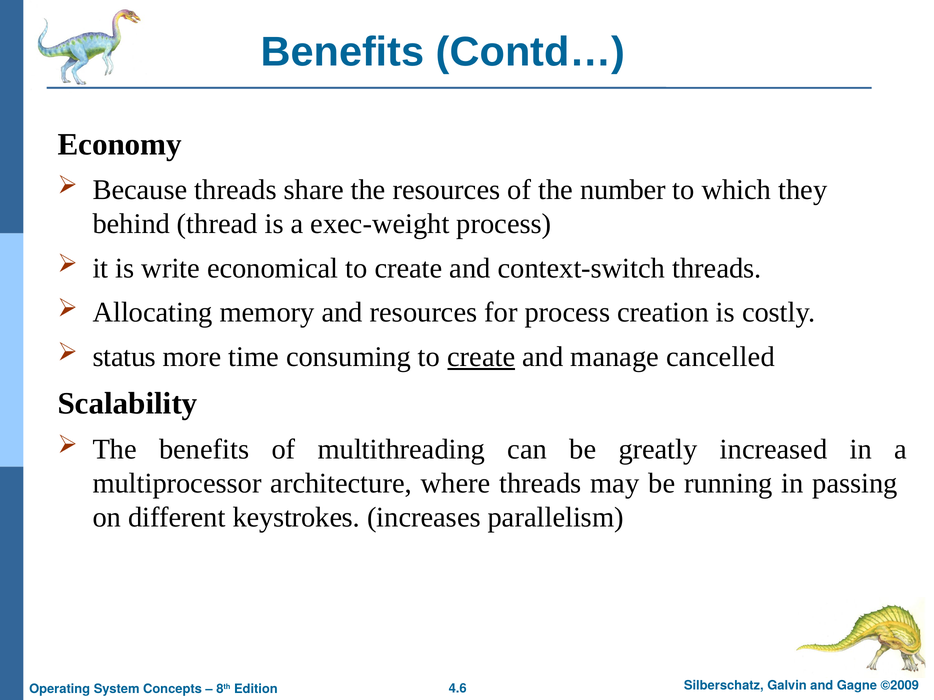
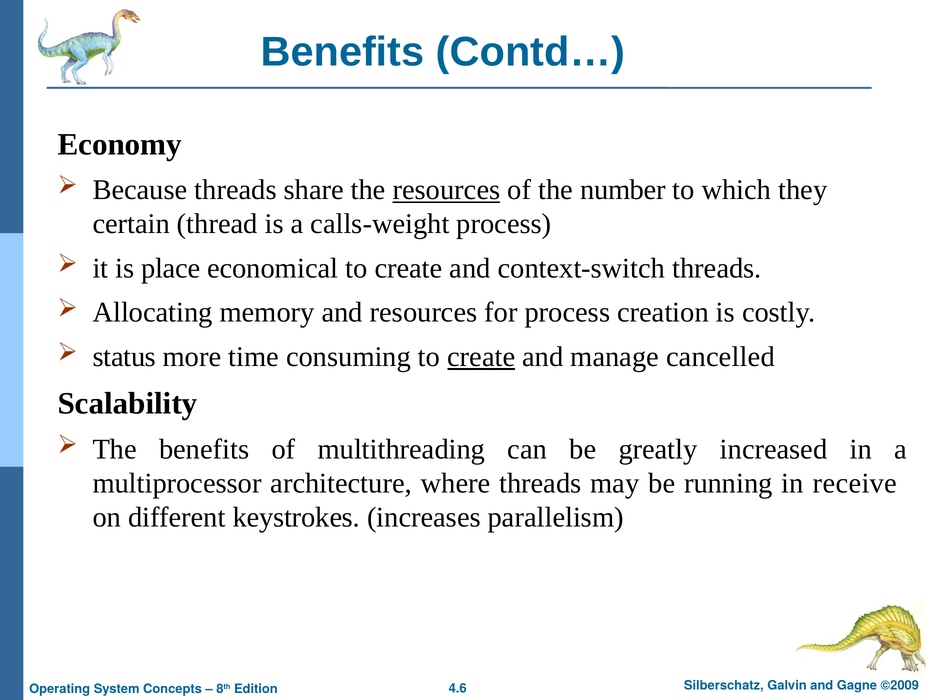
resources at (446, 190) underline: none -> present
behind: behind -> certain
exec-weight: exec-weight -> calls-weight
write: write -> place
passing: passing -> receive
